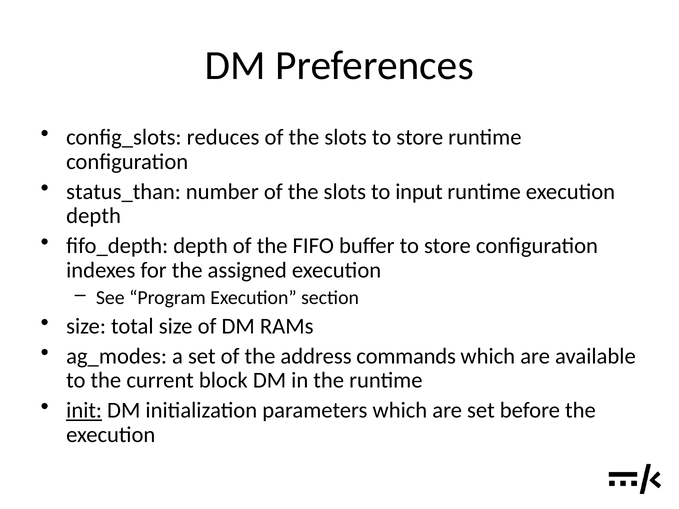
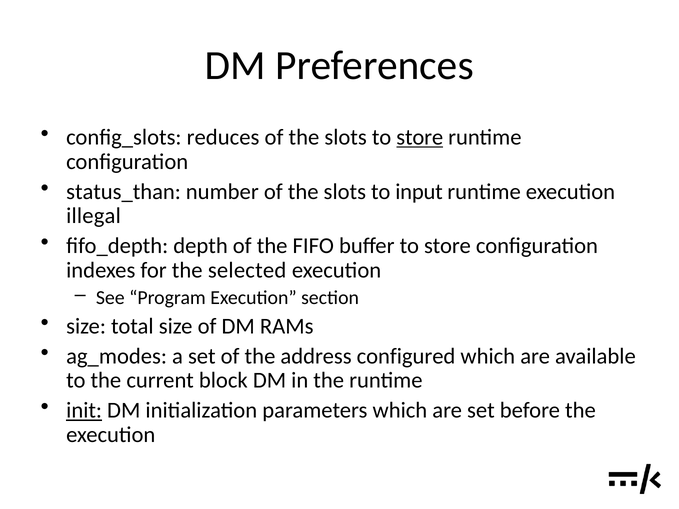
store at (420, 137) underline: none -> present
depth at (94, 216): depth -> illegal
assigned: assigned -> selected
commands: commands -> configured
